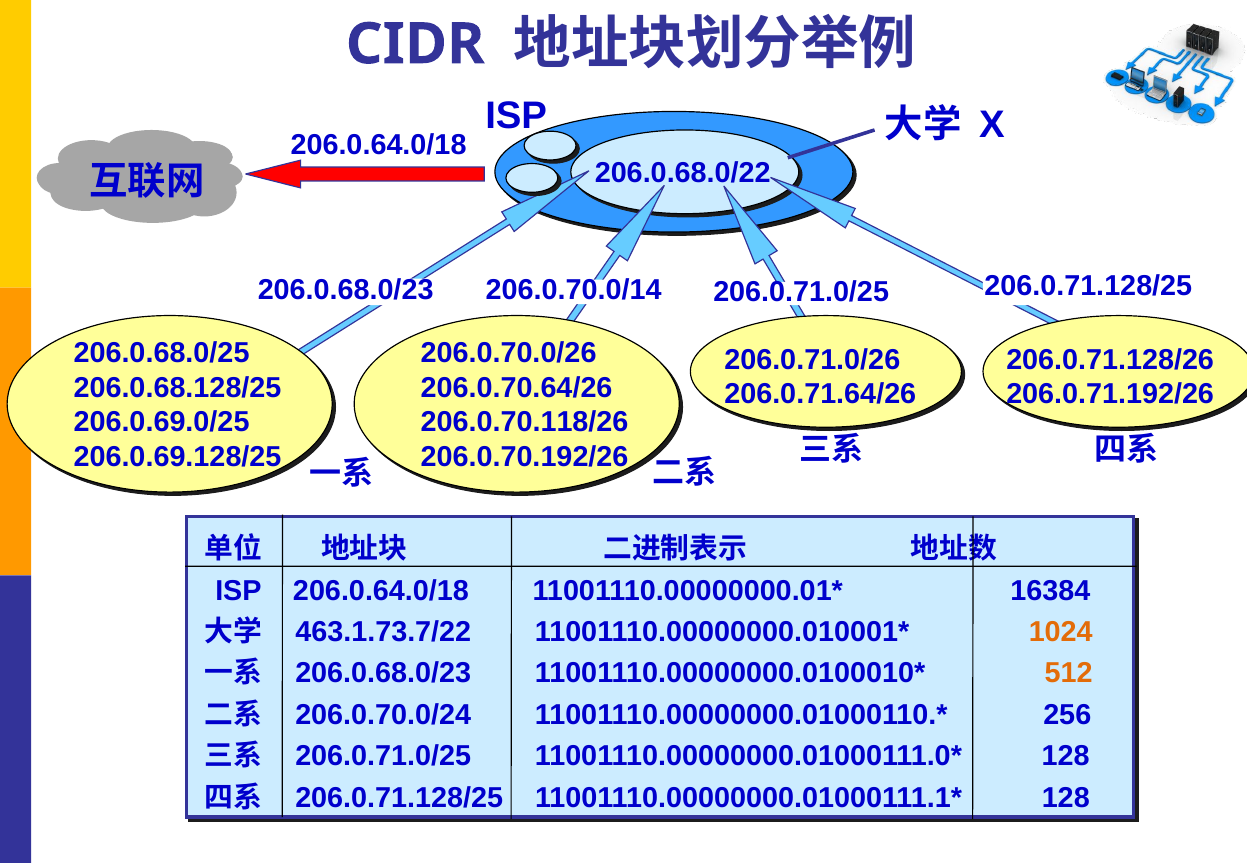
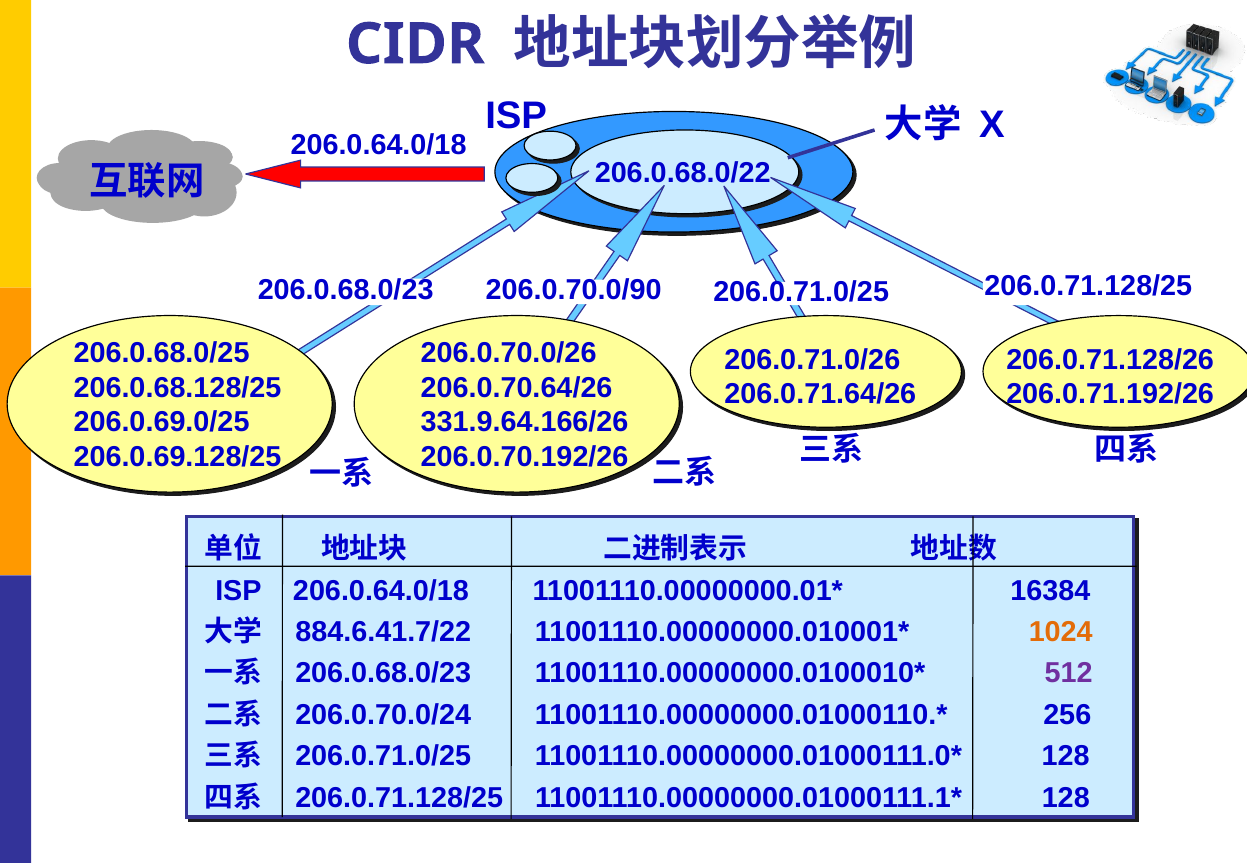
206.0.70.0/14: 206.0.70.0/14 -> 206.0.70.0/90
206.0.70.118/26: 206.0.70.118/26 -> 331.9.64.166/26
463.1.73.7/22: 463.1.73.7/22 -> 884.6.41.7/22
512 colour: orange -> purple
